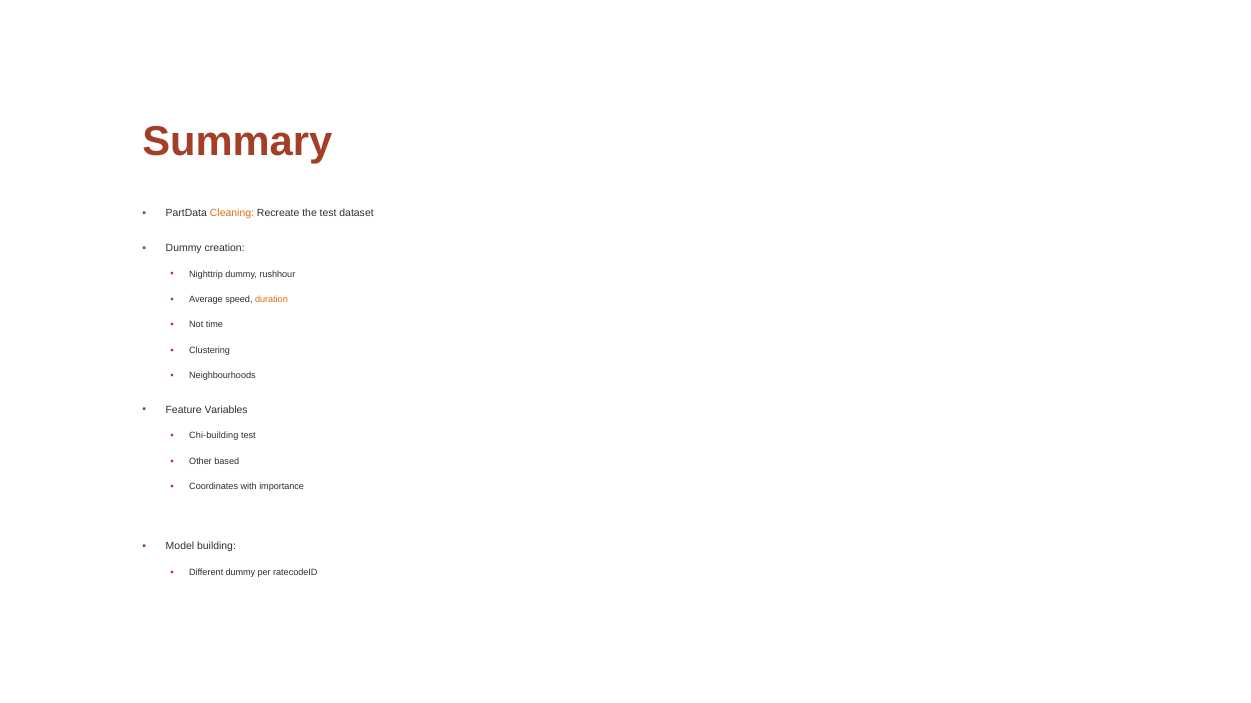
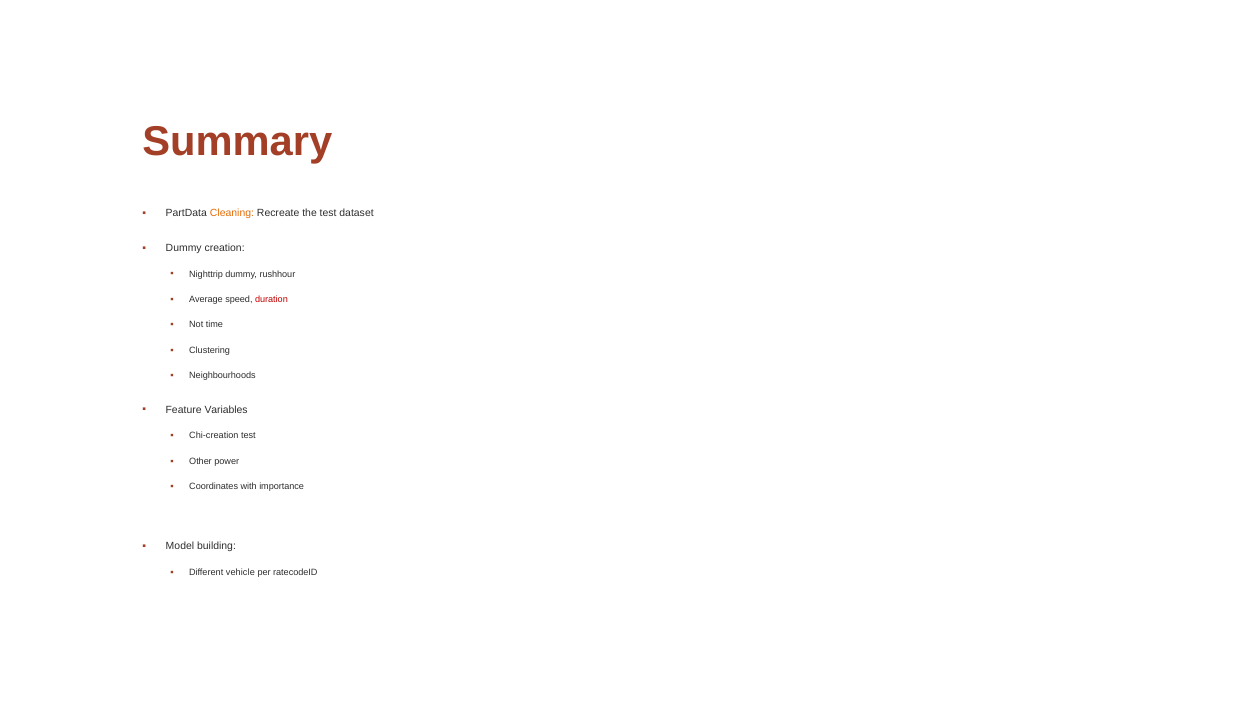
duration colour: orange -> red
Chi-building: Chi-building -> Chi-creation
based: based -> power
Different dummy: dummy -> vehicle
